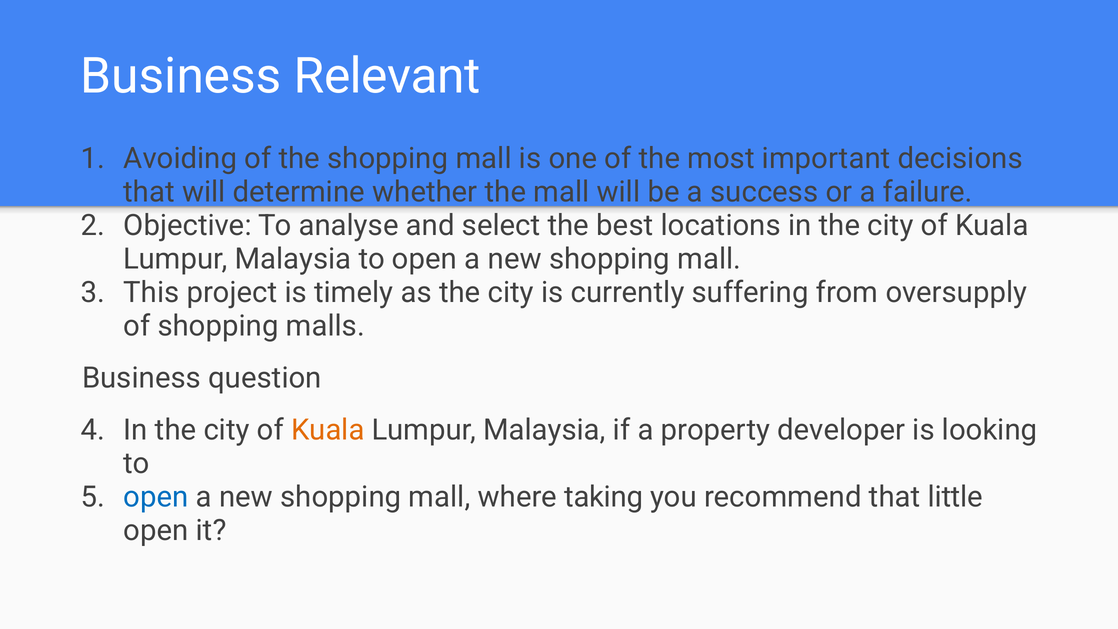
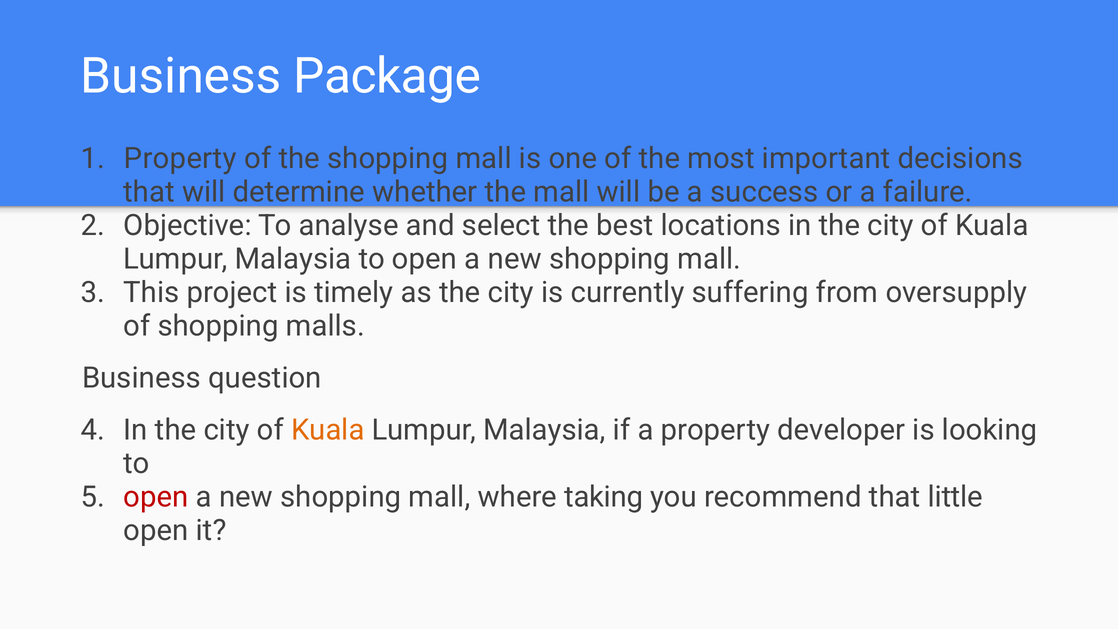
Relevant: Relevant -> Package
Avoiding at (180, 159): Avoiding -> Property
open at (156, 497) colour: blue -> red
